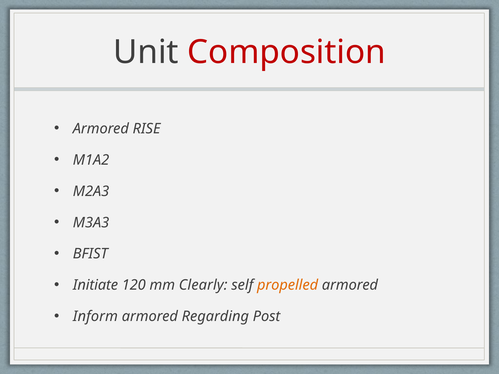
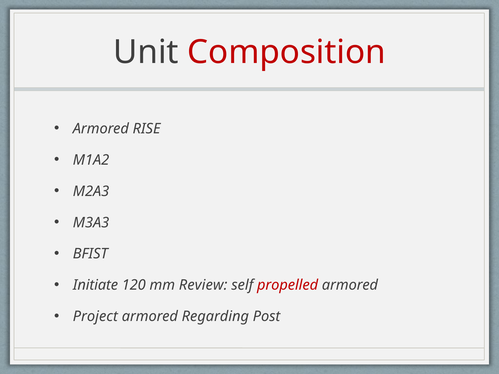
Clearly: Clearly -> Review
propelled colour: orange -> red
Inform: Inform -> Project
